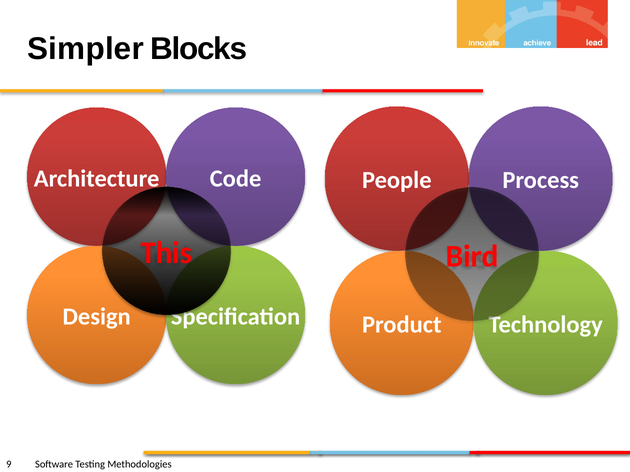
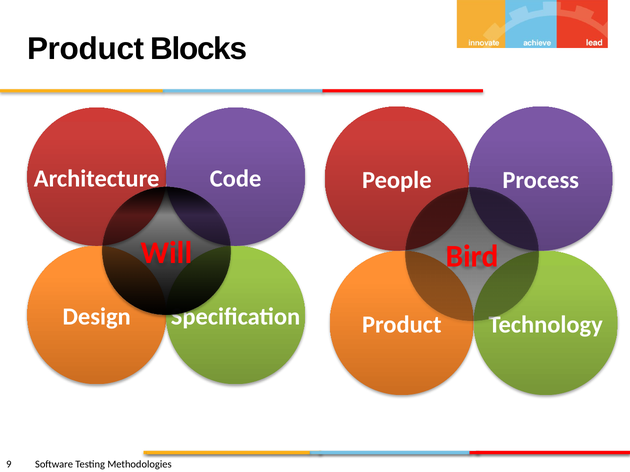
Simpler at (86, 49): Simpler -> Product
This: This -> Will
